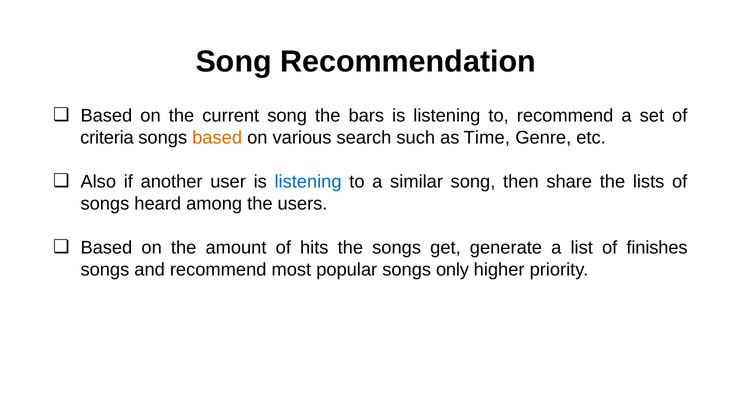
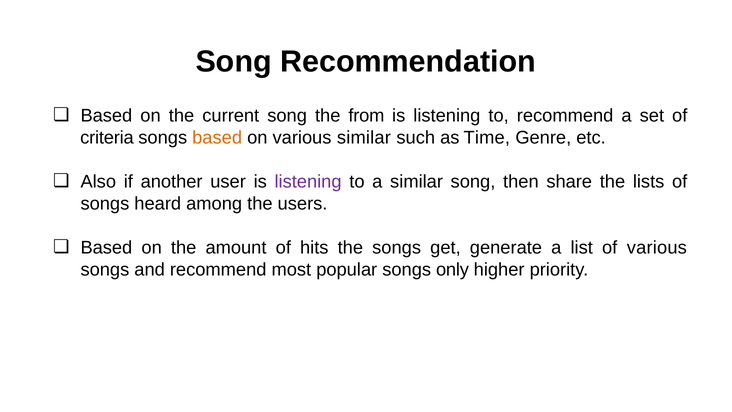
bars: bars -> from
various search: search -> similar
listening at (308, 182) colour: blue -> purple
of finishes: finishes -> various
